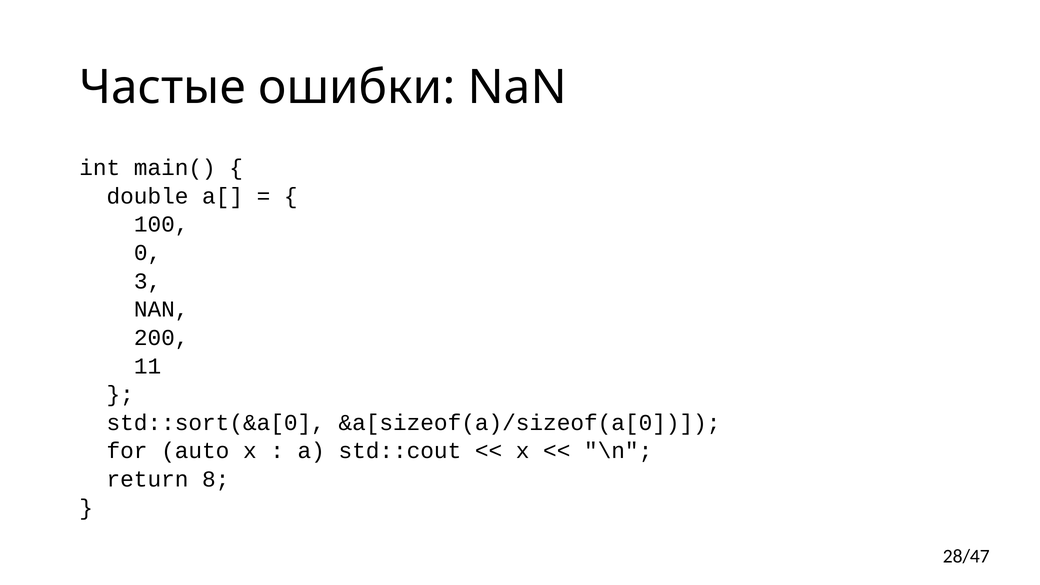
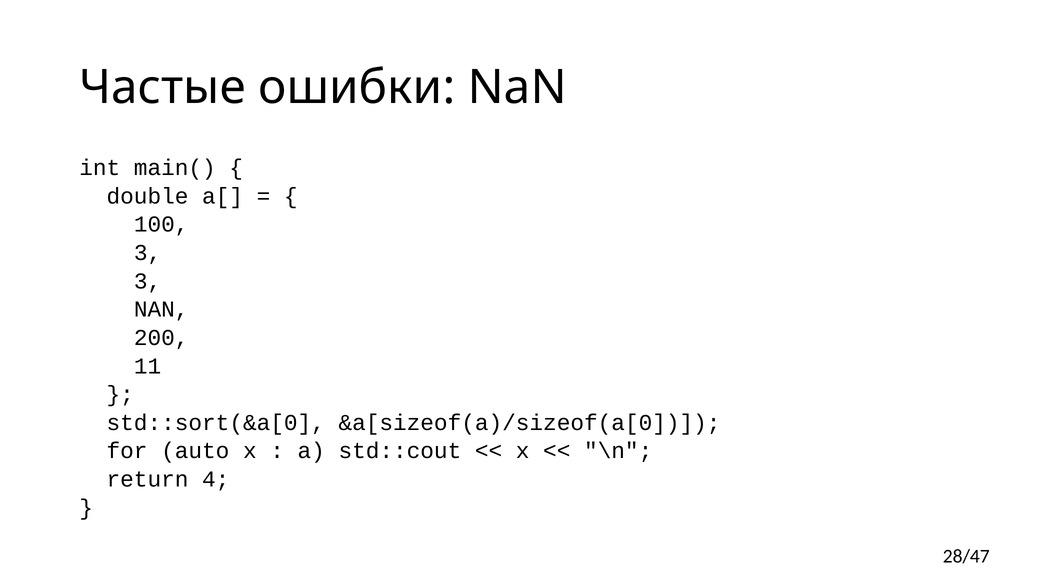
0 at (148, 253): 0 -> 3
8: 8 -> 4
